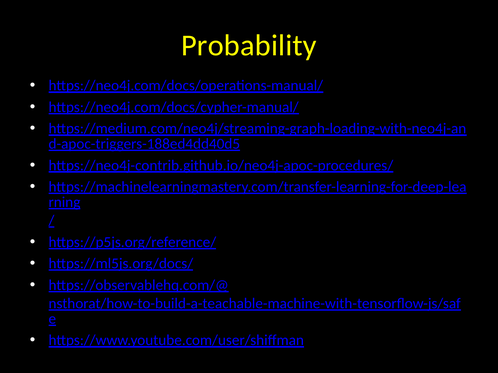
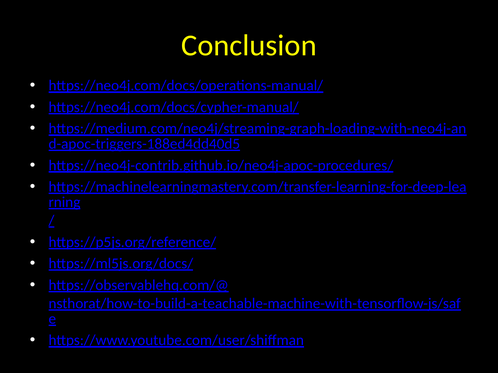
Probability: Probability -> Conclusion
